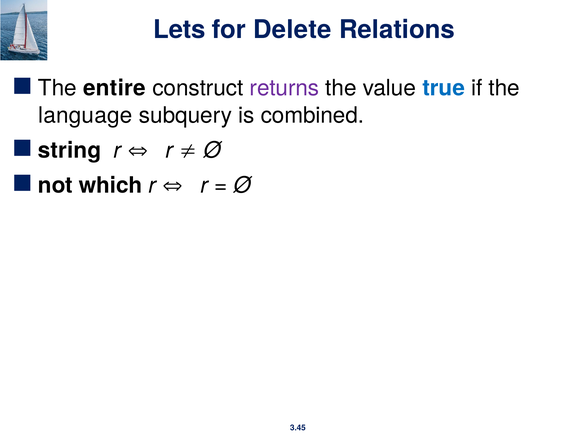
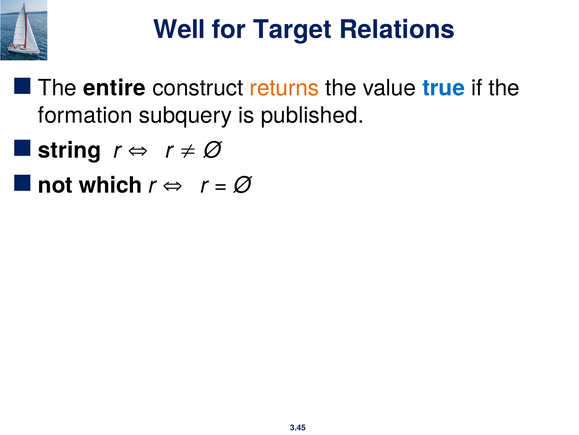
Lets: Lets -> Well
Delete: Delete -> Target
returns colour: purple -> orange
language: language -> formation
combined: combined -> published
